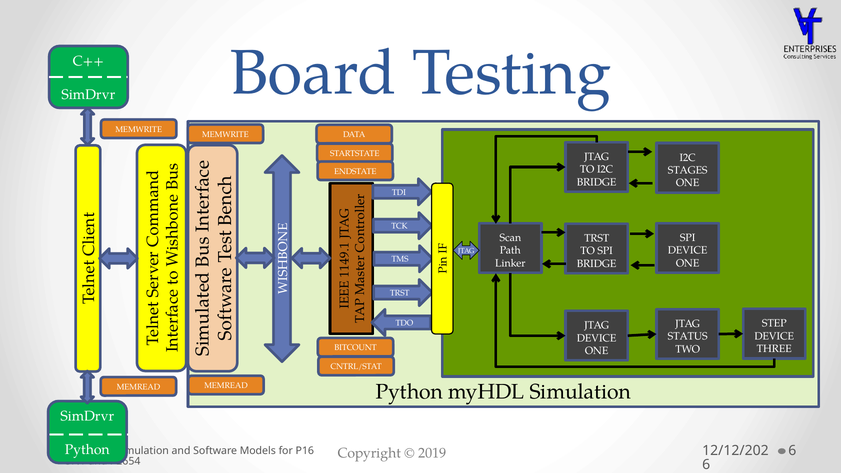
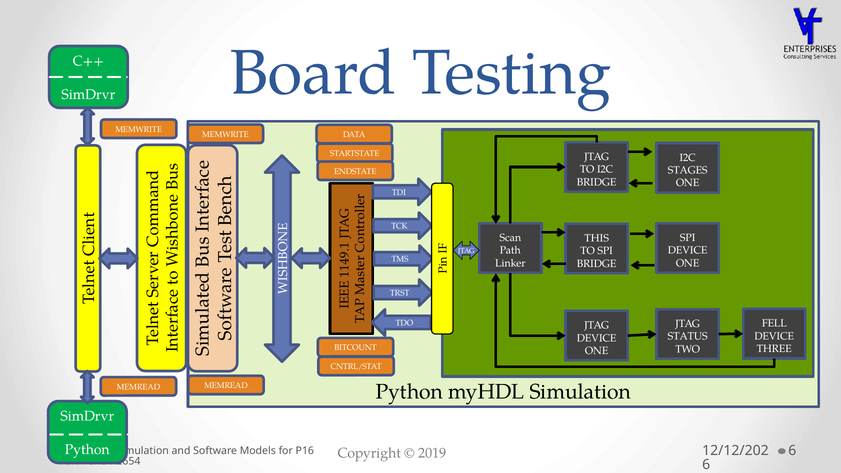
TRST at (597, 238): TRST -> THIS
STEP: STEP -> FELL
